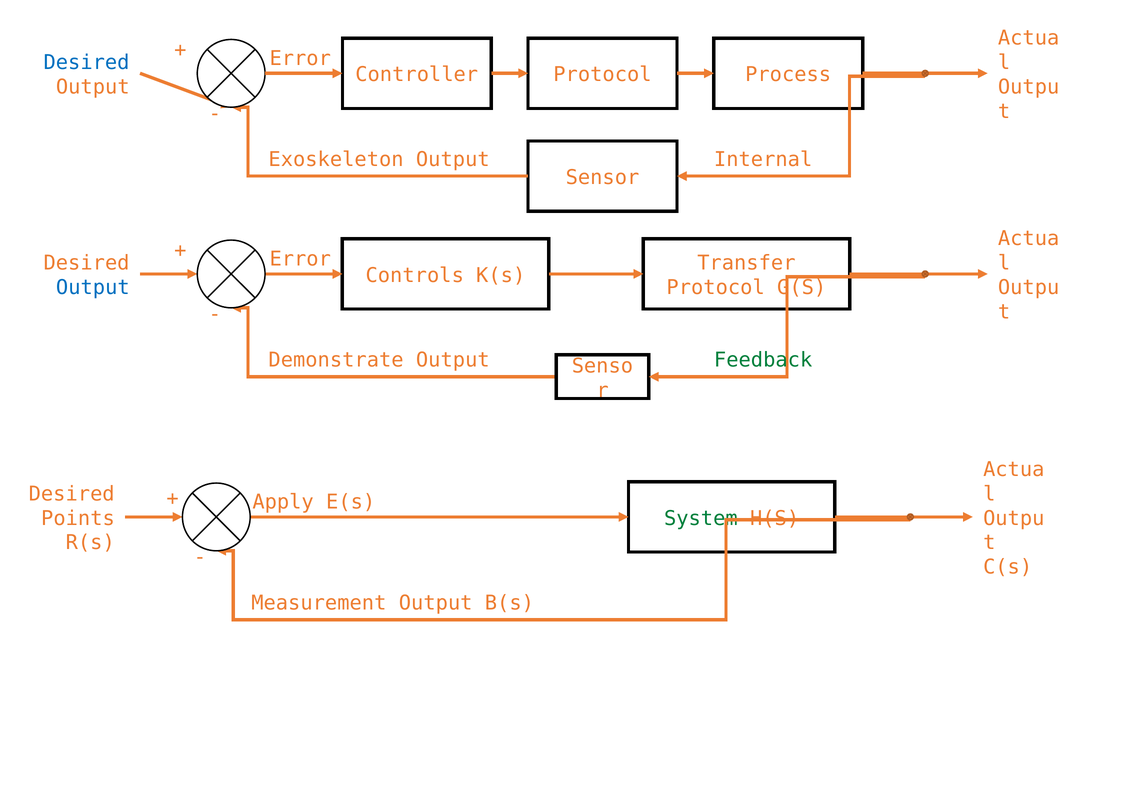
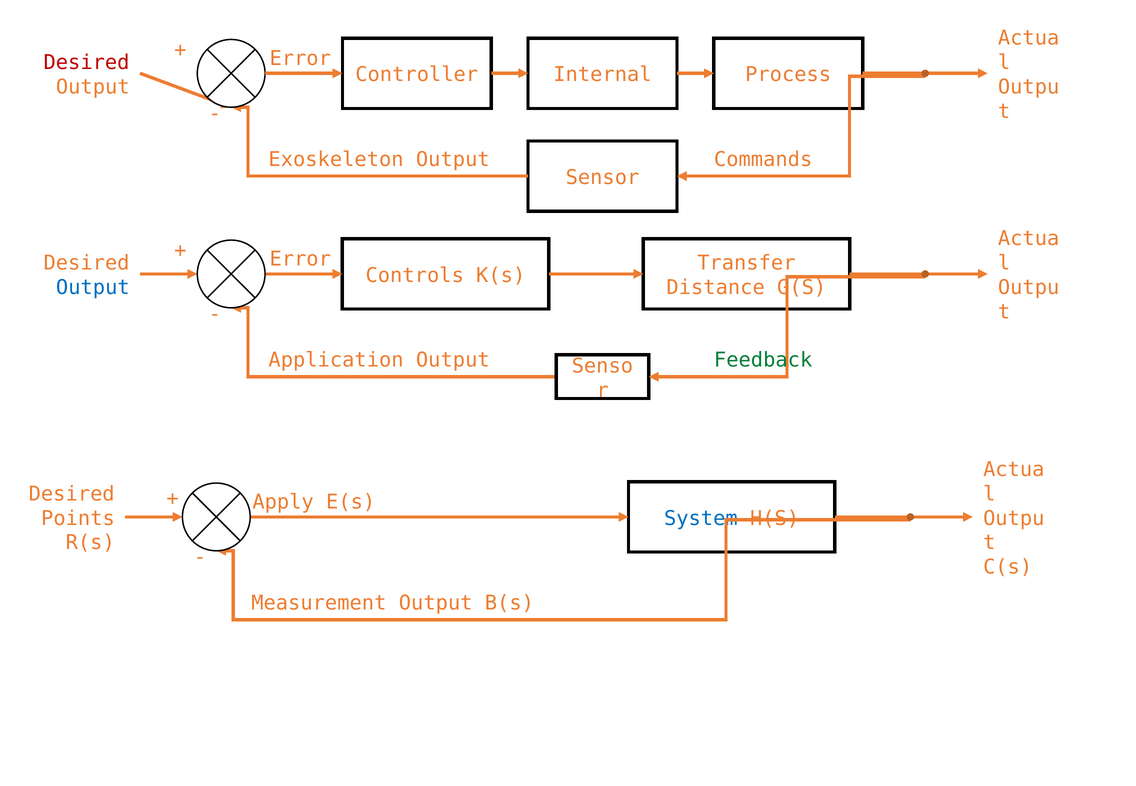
Desired at (87, 63) colour: blue -> red
Controller Protocol: Protocol -> Internal
Internal: Internal -> Commands
Protocol at (716, 288): Protocol -> Distance
Demonstrate: Demonstrate -> Application
System colour: green -> blue
